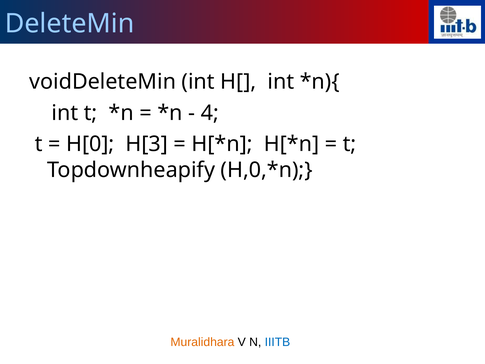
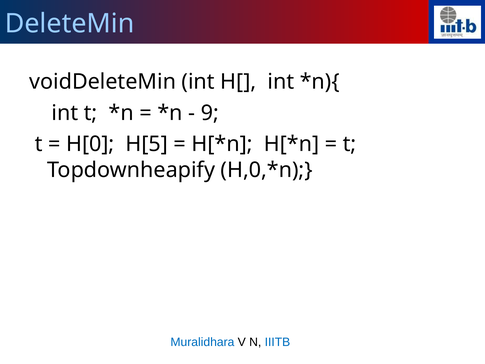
4: 4 -> 9
H[3: H[3 -> H[5
Muralidhara colour: orange -> blue
